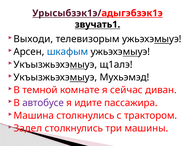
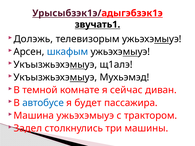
Выходи: Выходи -> Долэжь
автобусе colour: purple -> blue
идите: идите -> будет
Машина столкнулись: столкнулись -> ужьэхэмыуэ
